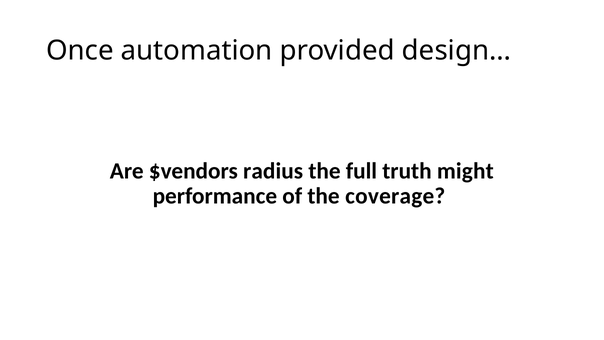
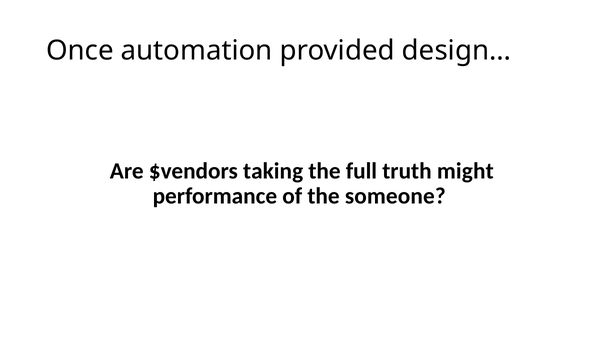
radius: radius -> taking
coverage: coverage -> someone
